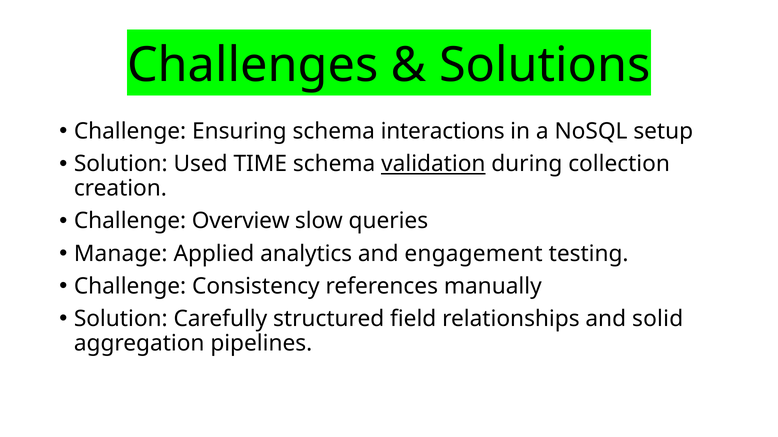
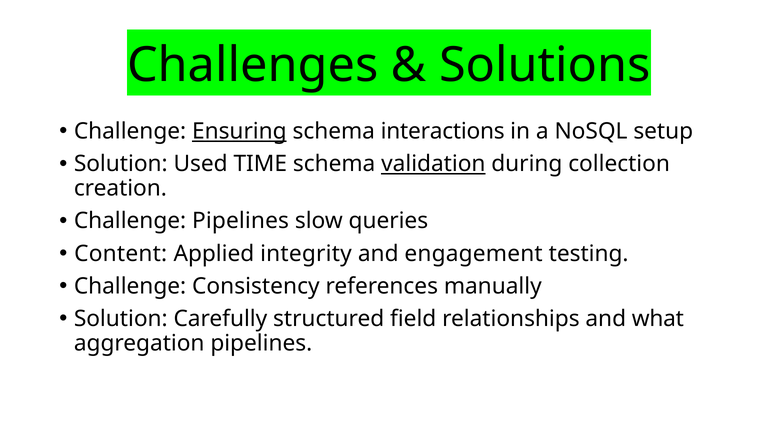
Ensuring underline: none -> present
Challenge Overview: Overview -> Pipelines
Manage: Manage -> Content
analytics: analytics -> integrity
solid: solid -> what
